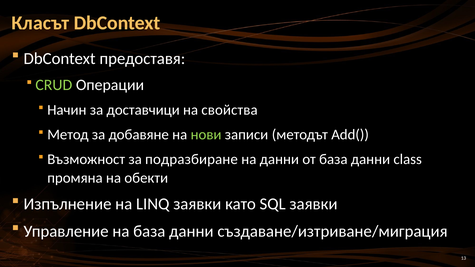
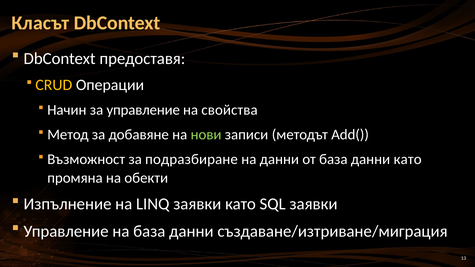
CRUD colour: light green -> yellow
за доставчици: доставчици -> управление
данни class: class -> като
